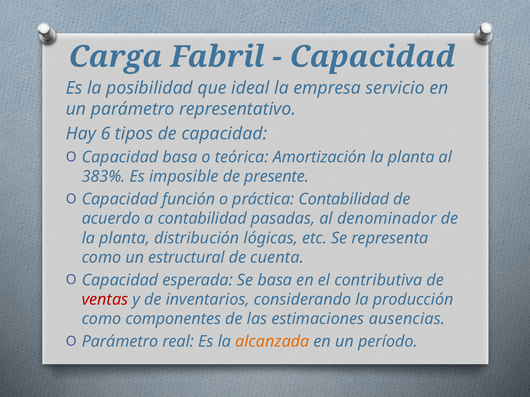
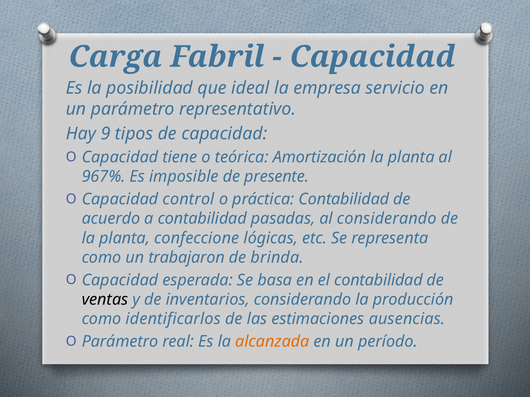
6: 6 -> 9
Capacidad basa: basa -> tiene
383%: 383% -> 967%
función: función -> control
al denominador: denominador -> considerando
distribución: distribución -> confeccione
estructural: estructural -> trabajaron
cuenta: cuenta -> brinda
el contributiva: contributiva -> contabilidad
ventas colour: red -> black
componentes: componentes -> identificarlos
